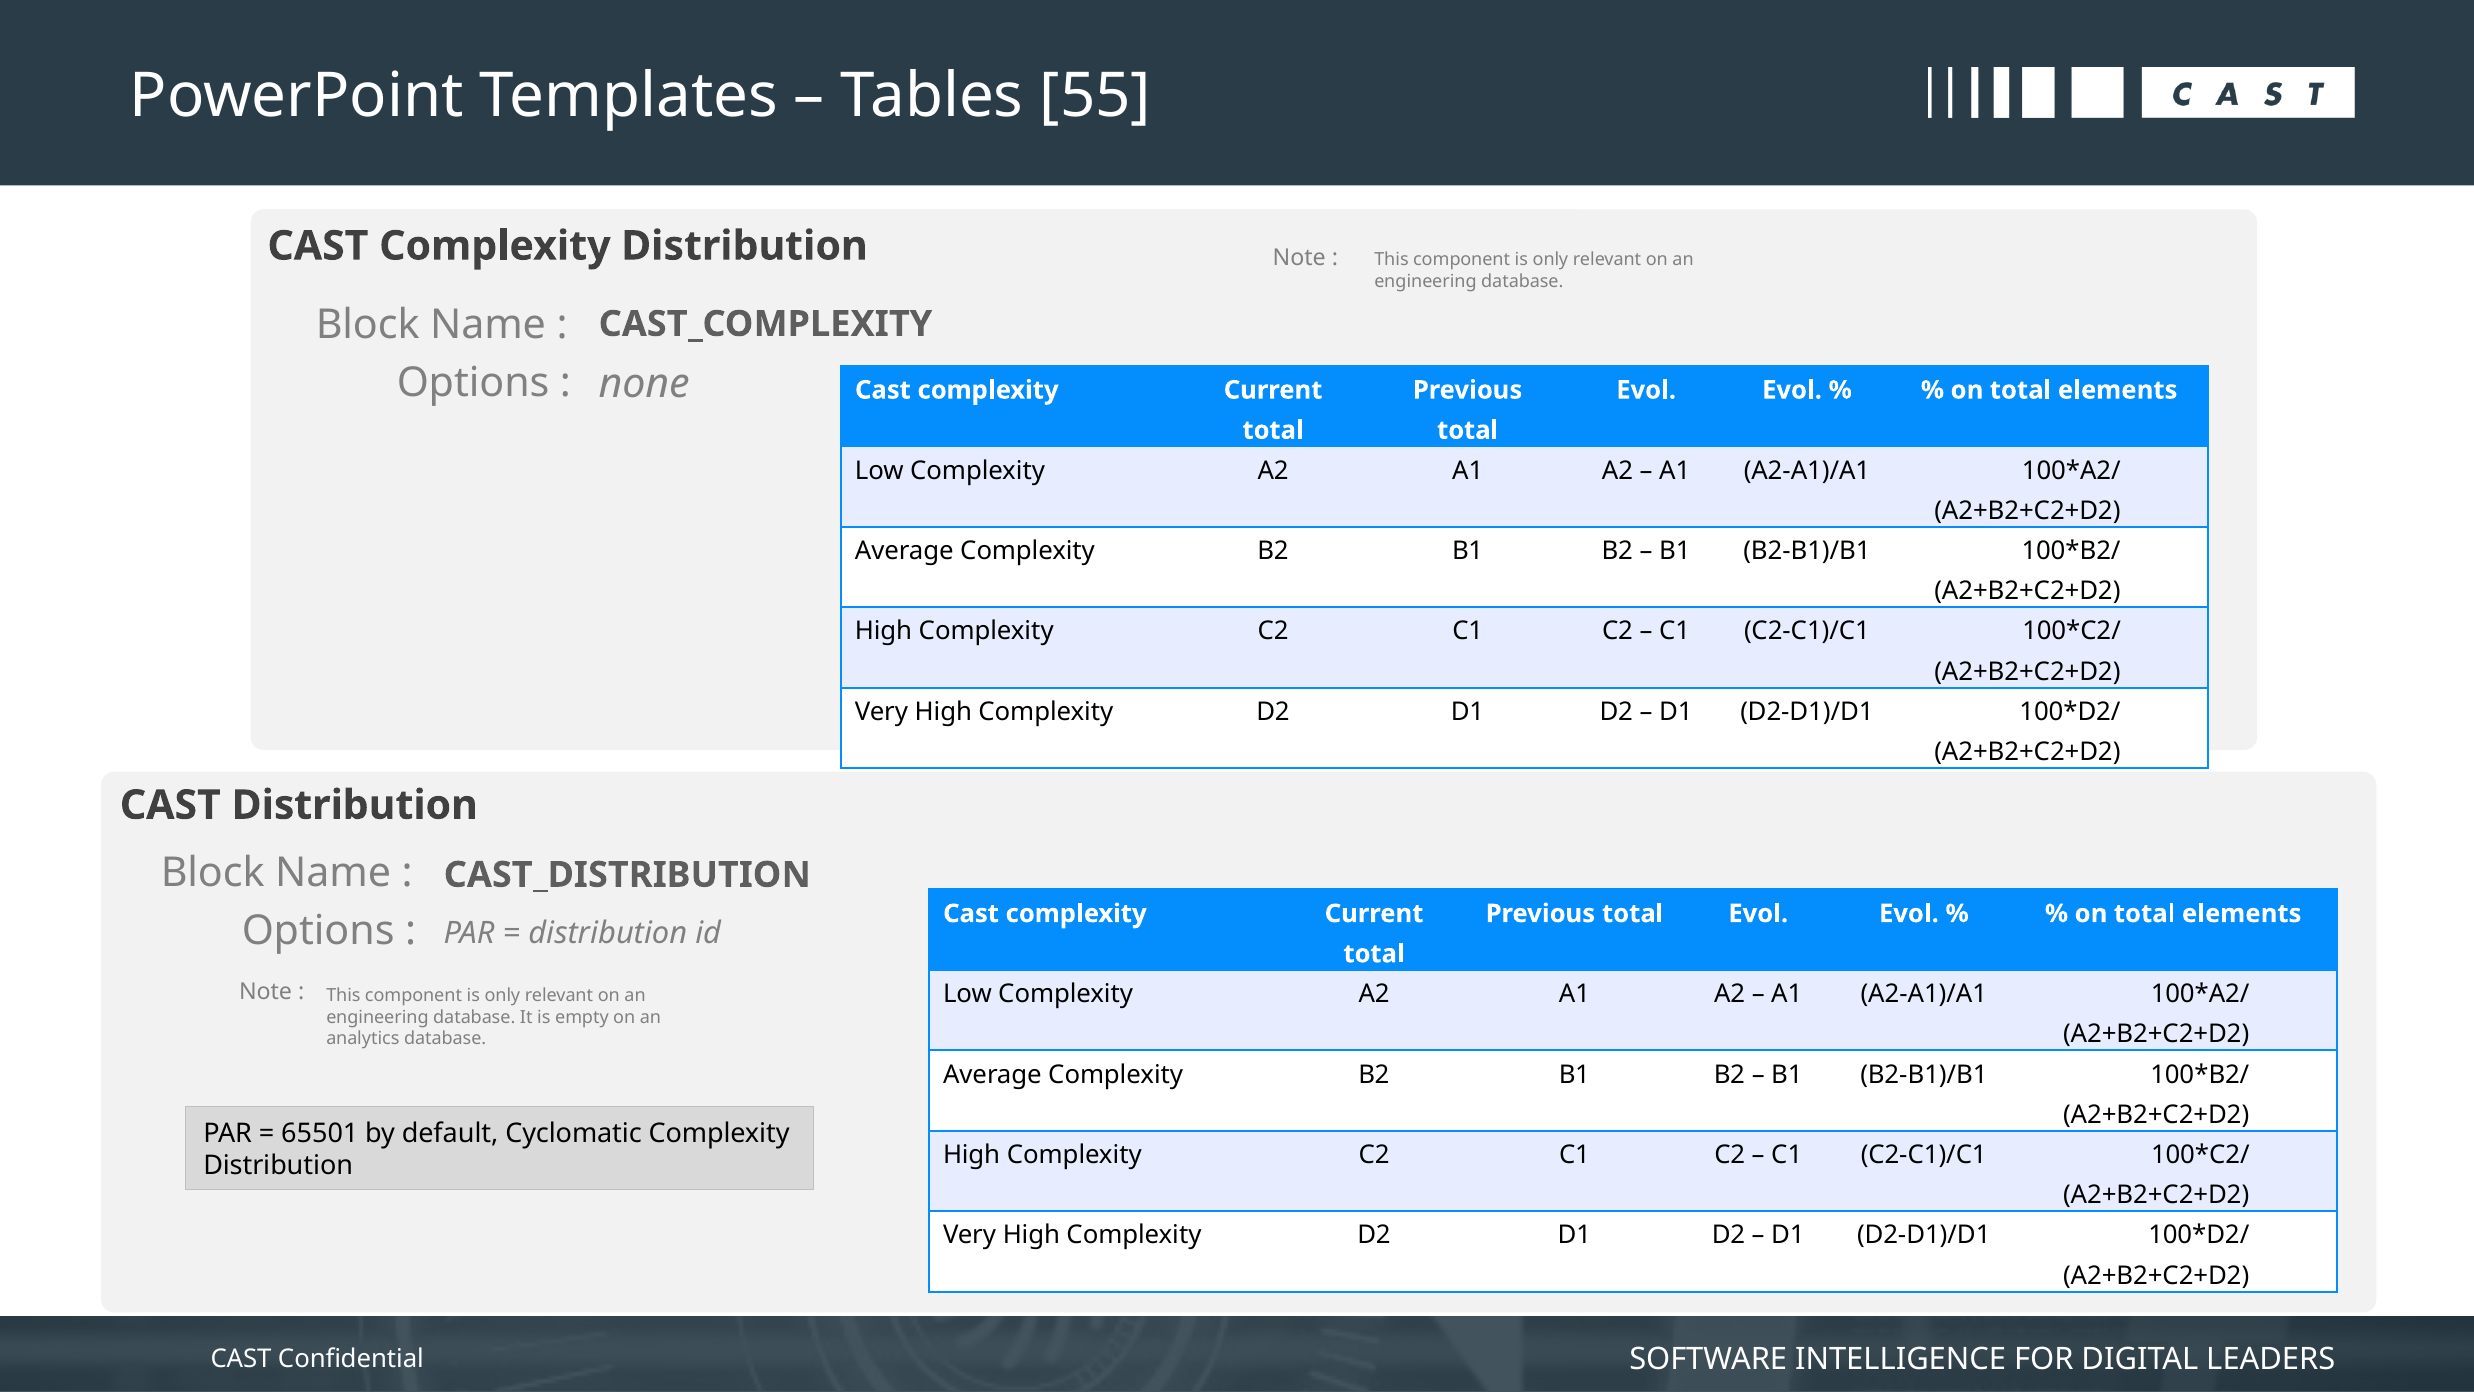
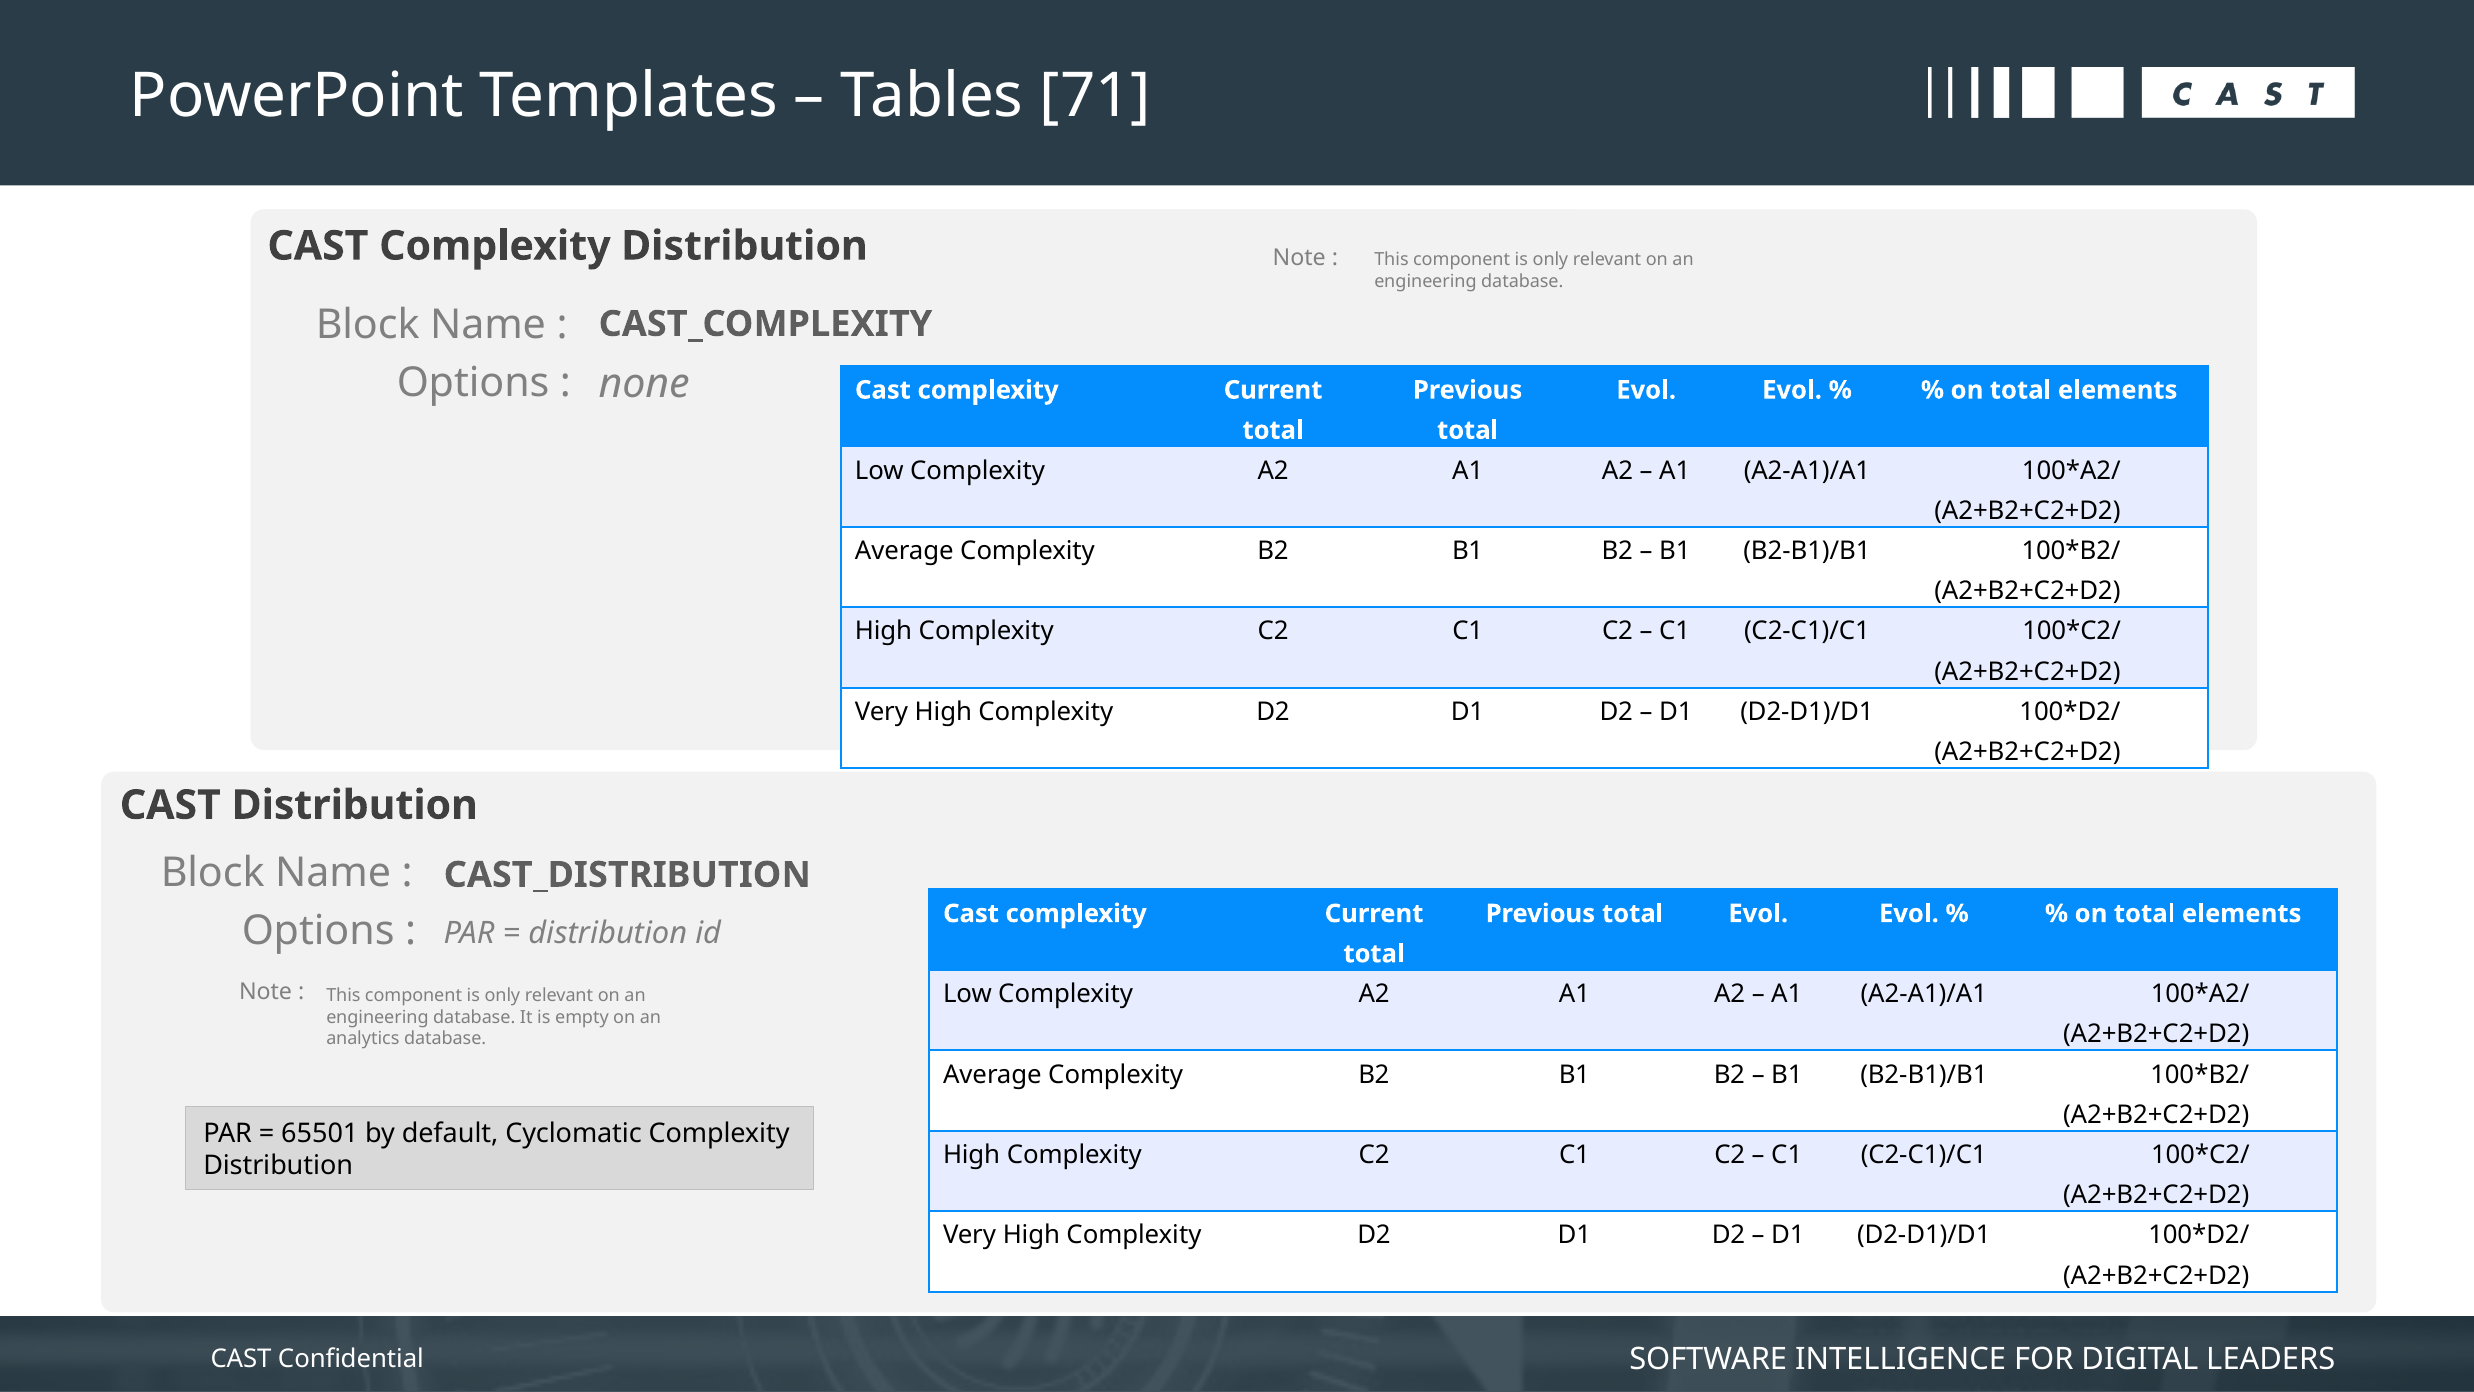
55: 55 -> 71
